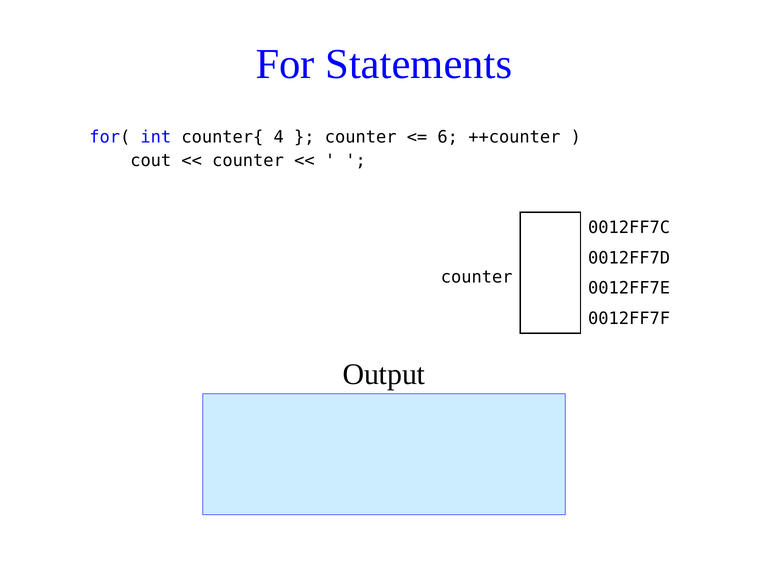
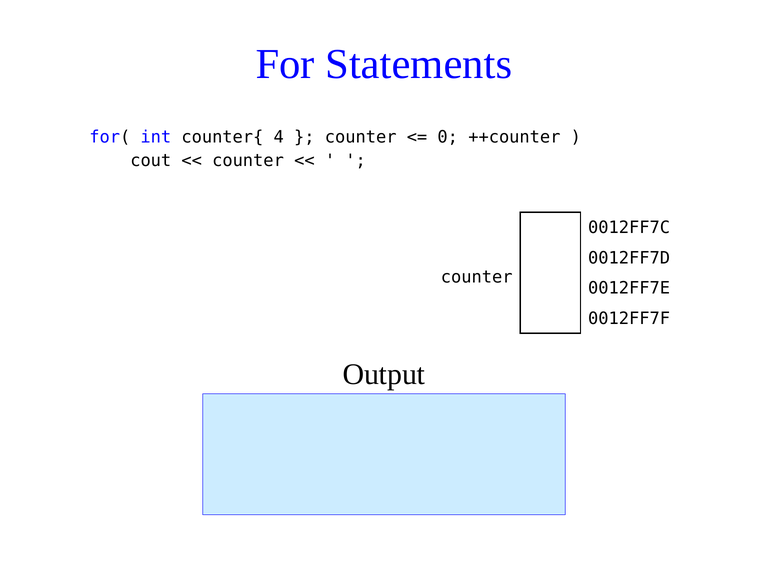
6: 6 -> 0
